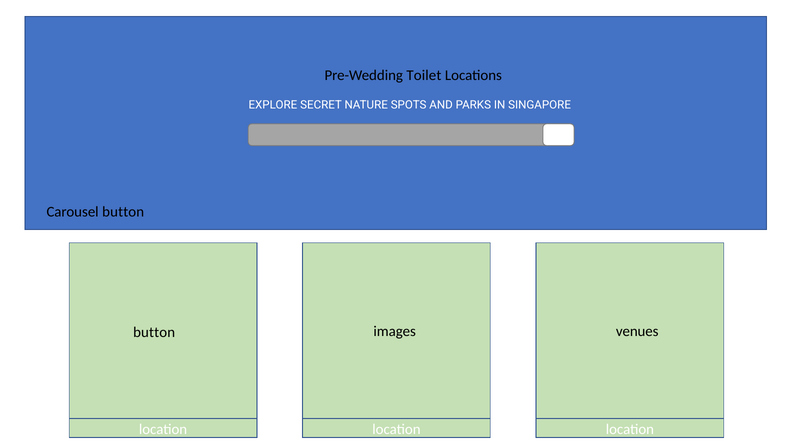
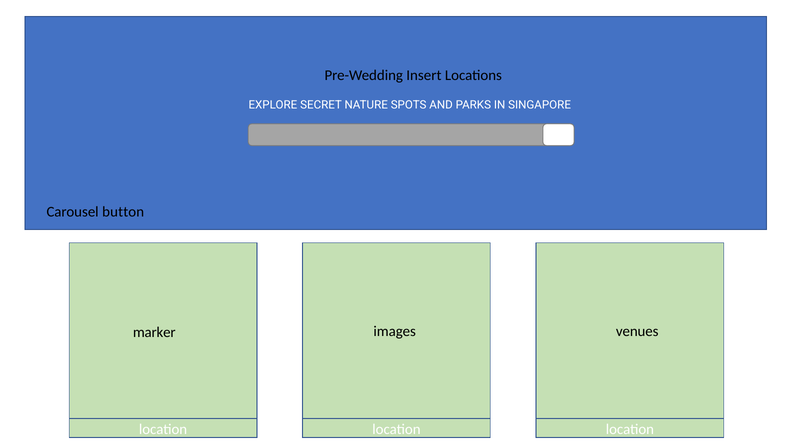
Toilet: Toilet -> Insert
button at (154, 332): button -> marker
